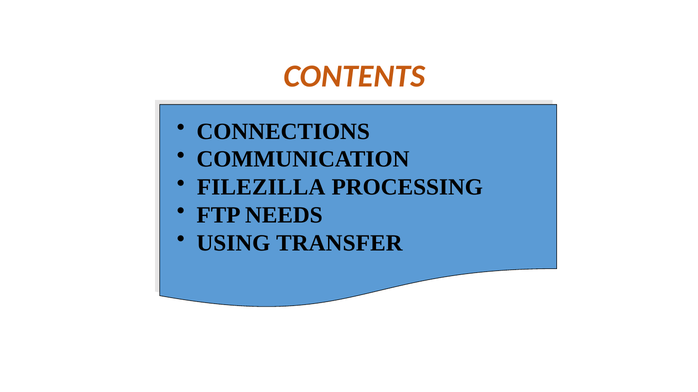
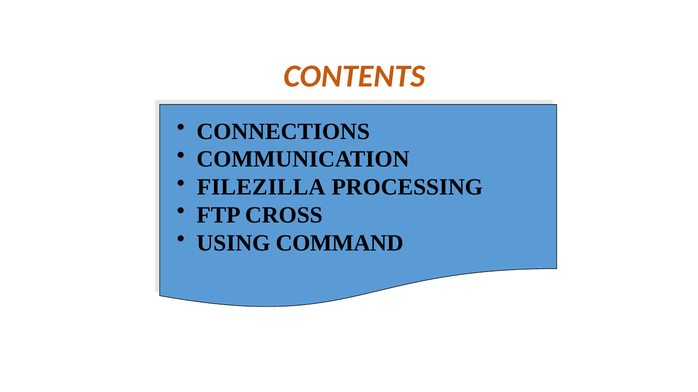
NEEDS: NEEDS -> CROSS
TRANSFER: TRANSFER -> COMMAND
